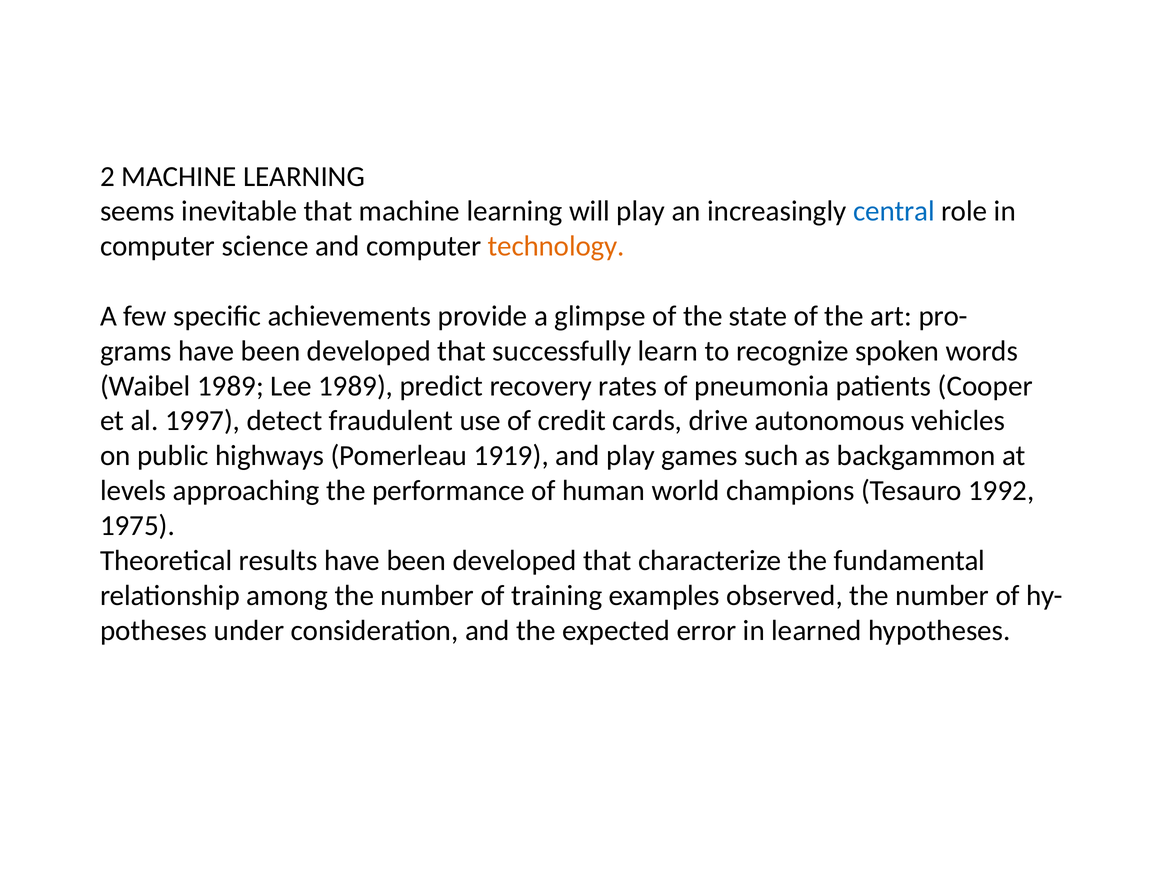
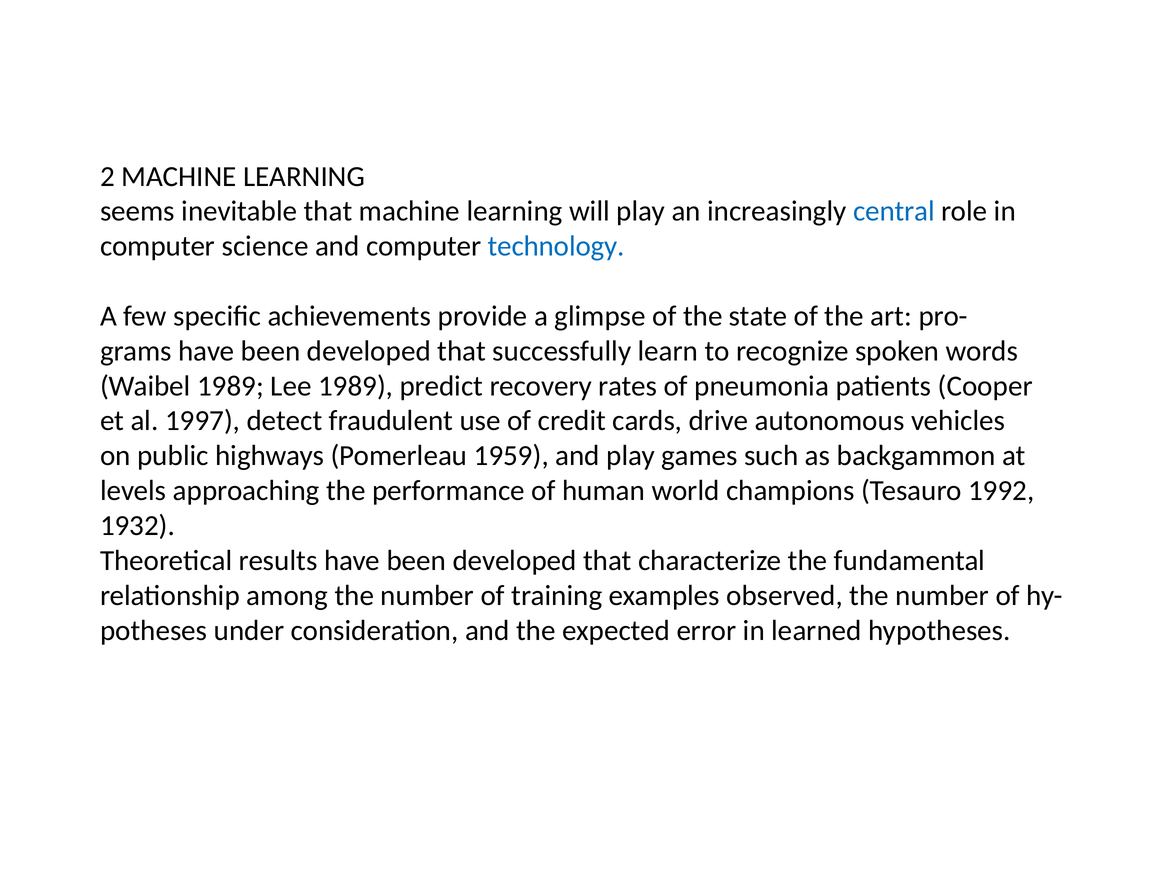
technology colour: orange -> blue
1919: 1919 -> 1959
1975: 1975 -> 1932
